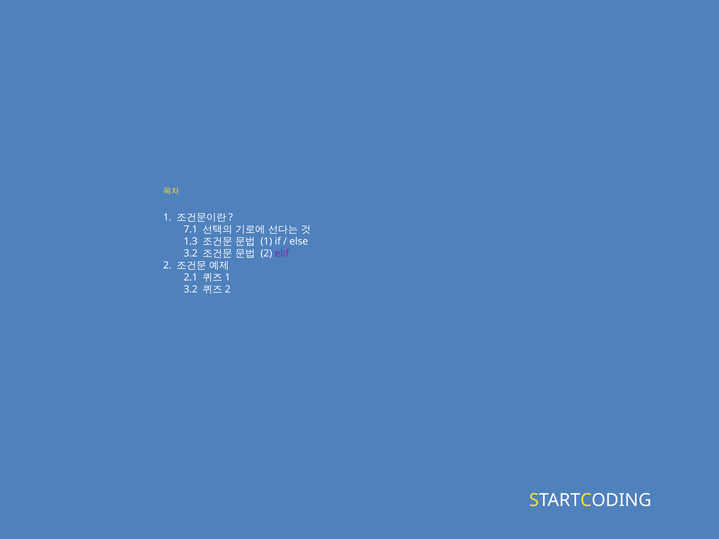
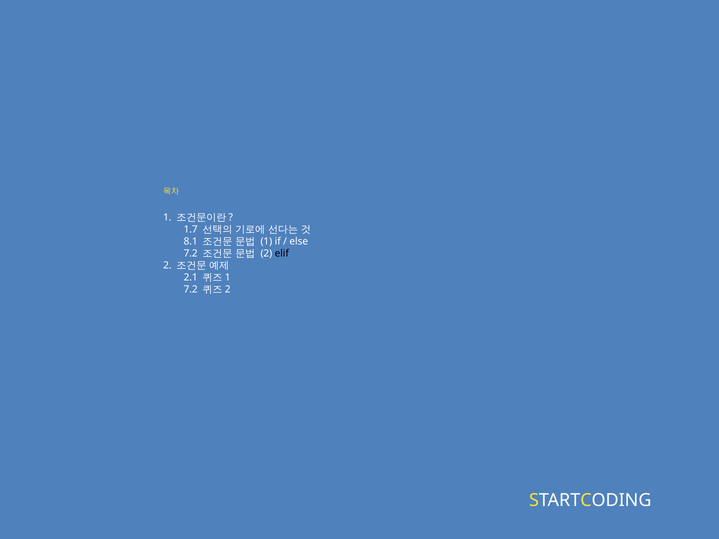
7.1: 7.1 -> 1.7
1.3: 1.3 -> 8.1
3.2 at (191, 254): 3.2 -> 7.2
elif colour: purple -> black
3.2 at (191, 290): 3.2 -> 7.2
